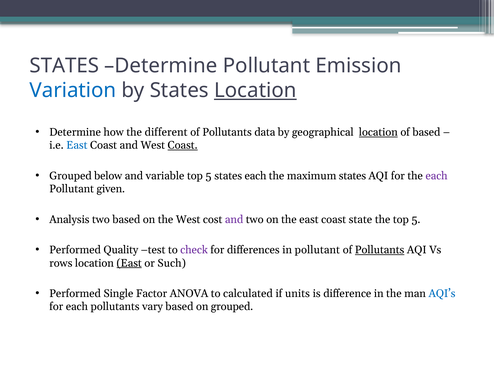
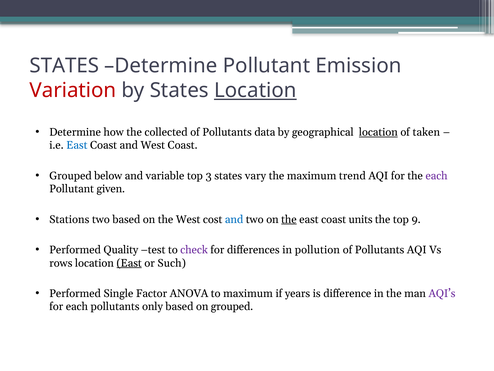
Variation colour: blue -> red
different: different -> collected
of based: based -> taken
Coast at (183, 145) underline: present -> none
5 at (209, 176): 5 -> 3
states each: each -> vary
maximum states: states -> trend
Analysis: Analysis -> Stations
and at (234, 219) colour: purple -> blue
the at (289, 219) underline: none -> present
state: state -> units
the top 5: 5 -> 9
in pollutant: pollutant -> pollution
Pollutants at (380, 250) underline: present -> none
to calculated: calculated -> maximum
units: units -> years
AQI’s colour: blue -> purple
vary: vary -> only
